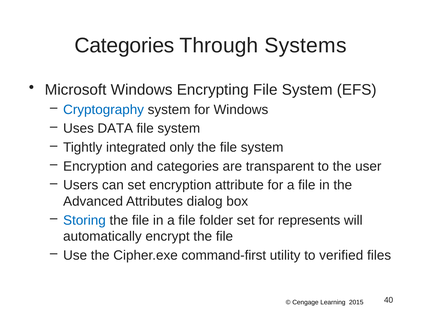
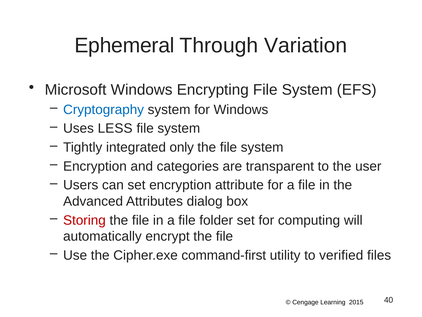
Categories at (124, 45): Categories -> Ephemeral
Systems: Systems -> Variation
DATA: DATA -> LESS
Storing colour: blue -> red
represents: represents -> computing
